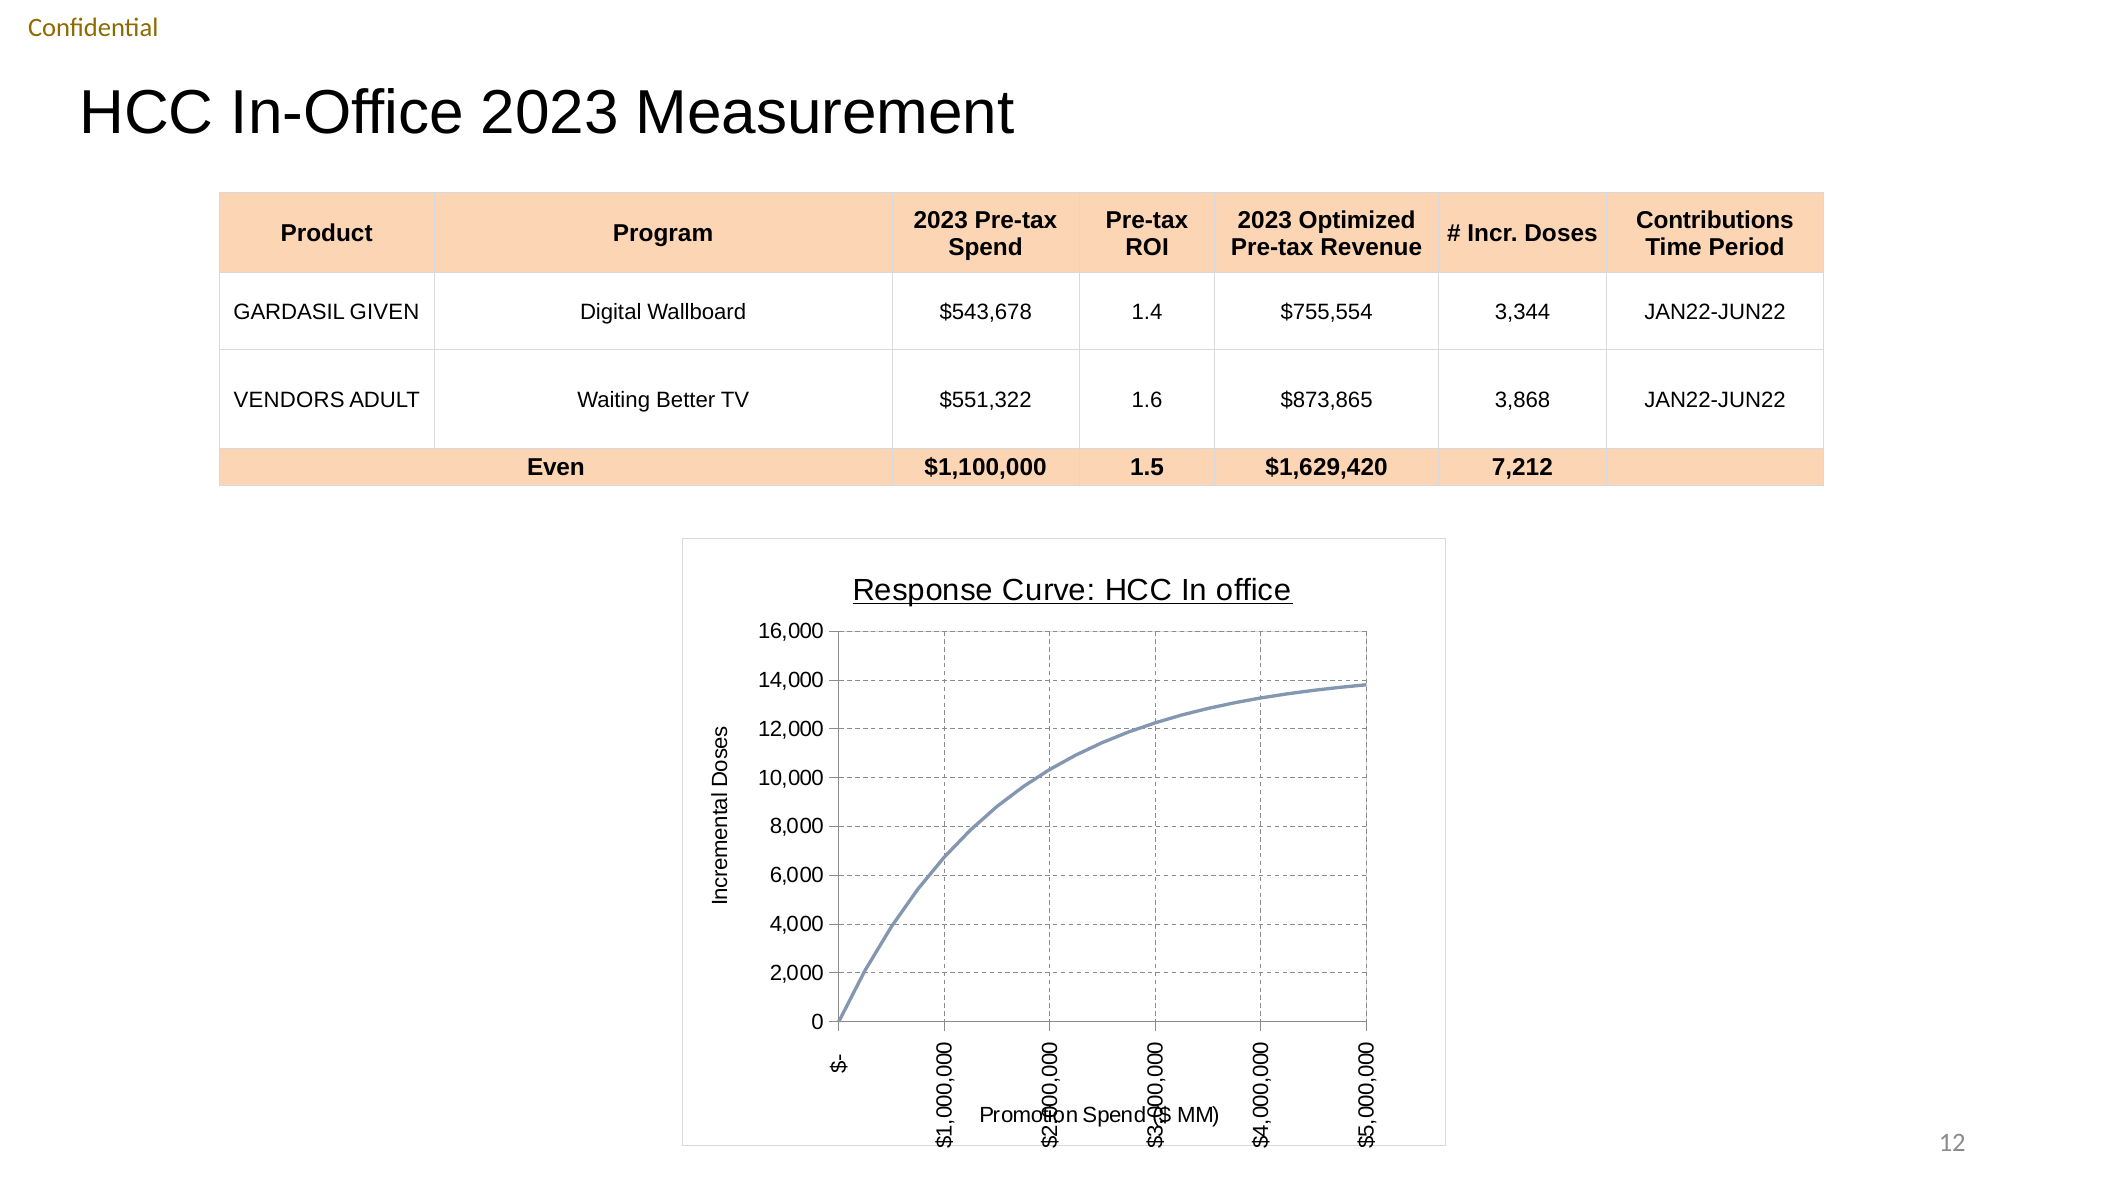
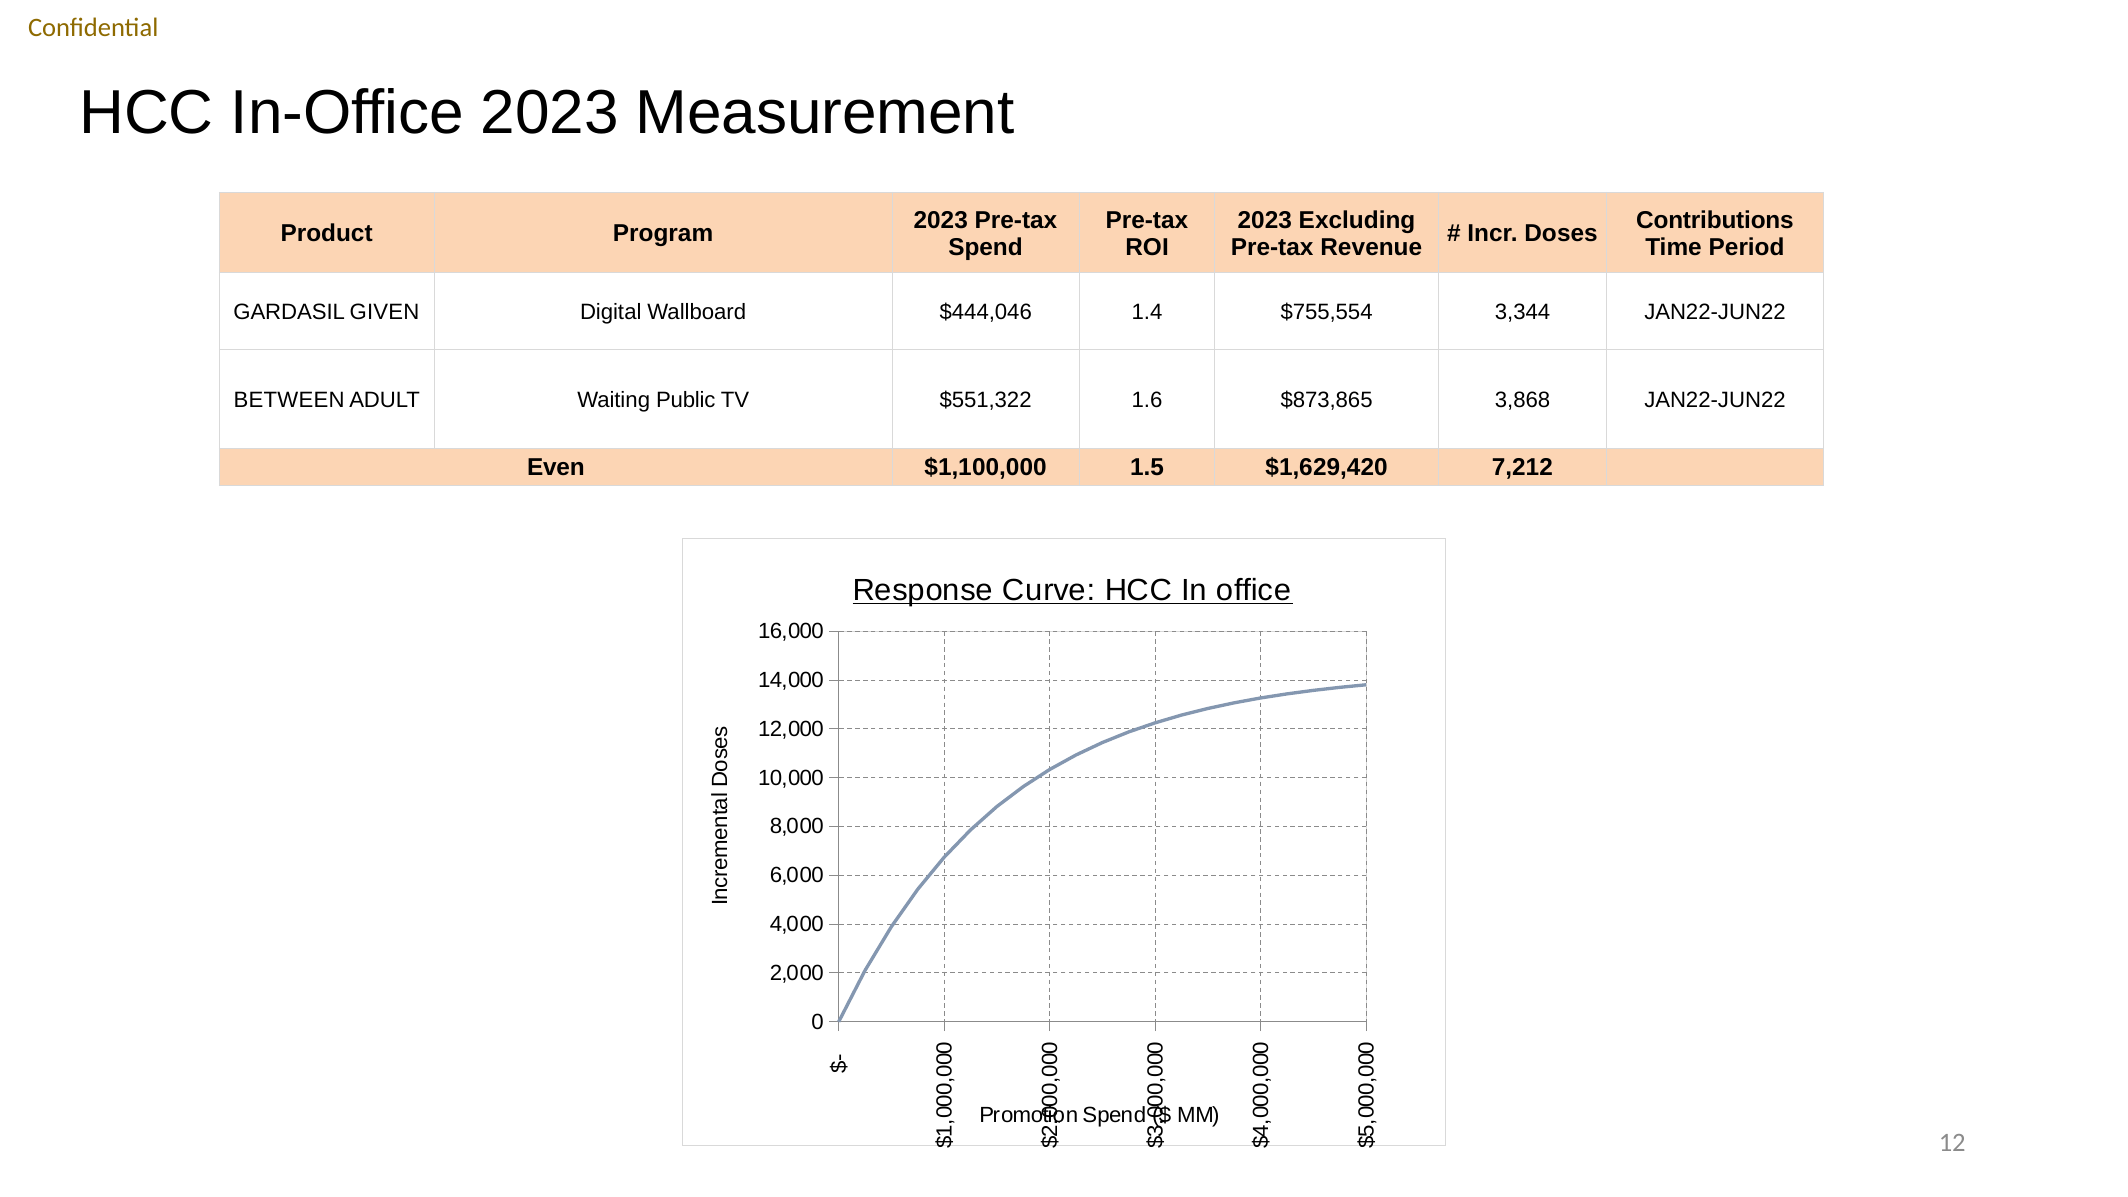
Optimized: Optimized -> Excluding
$543,678: $543,678 -> $444,046
VENDORS: VENDORS -> BETWEEN
Better: Better -> Public
